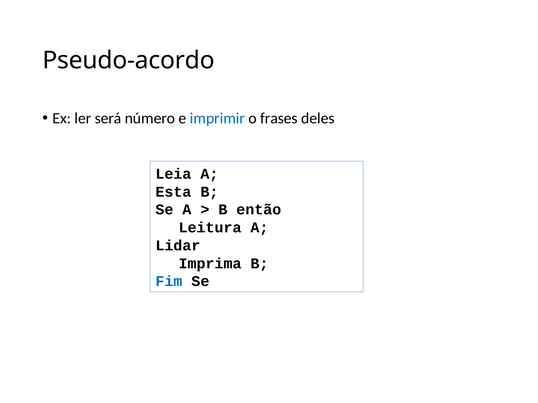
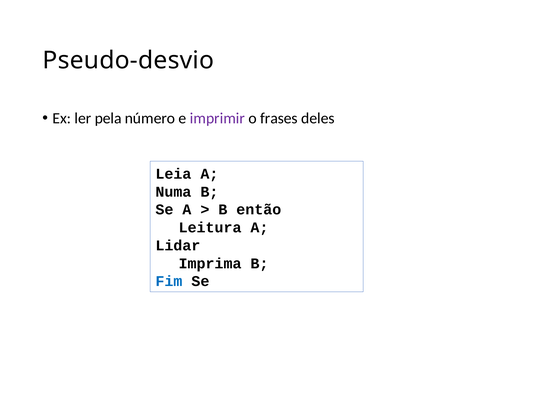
Pseudo-acordo: Pseudo-acordo -> Pseudo-desvio
será: será -> pela
imprimir colour: blue -> purple
Esta: Esta -> Numa
